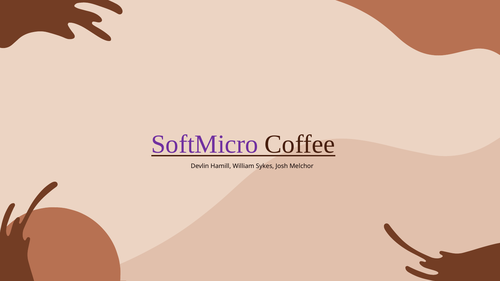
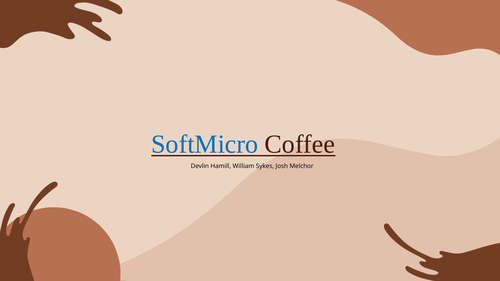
SoftMicro colour: purple -> blue
